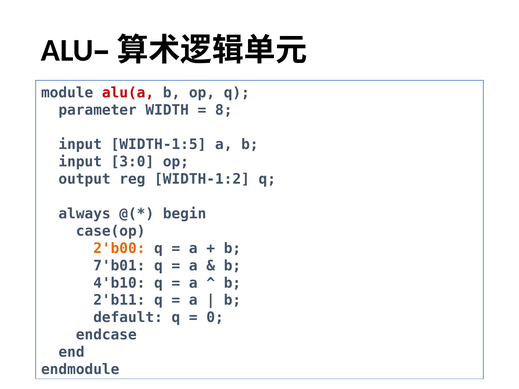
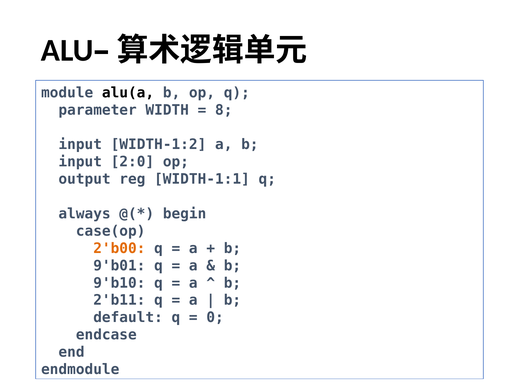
alu(a colour: red -> black
WIDTH-1:5: WIDTH-1:5 -> WIDTH-1:2
3:0: 3:0 -> 2:0
WIDTH-1:2: WIDTH-1:2 -> WIDTH-1:1
7'b01: 7'b01 -> 9'b01
4'b10: 4'b10 -> 9'b10
